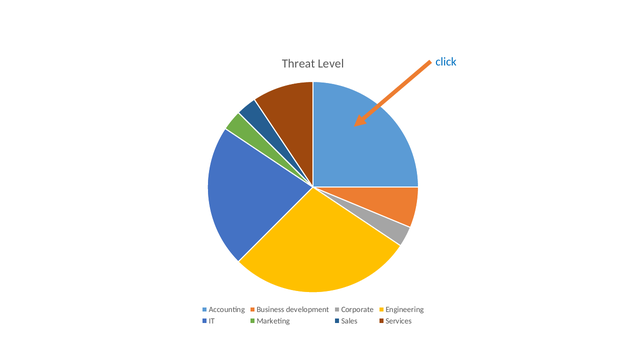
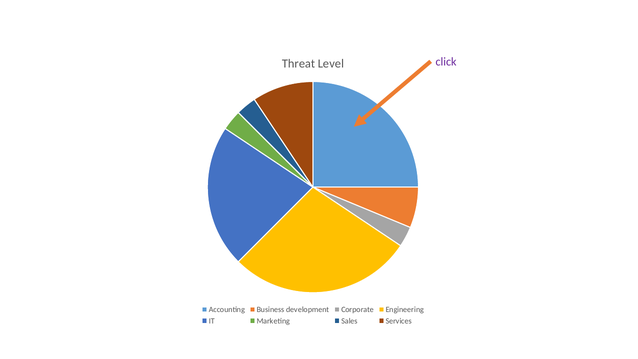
click colour: blue -> purple
